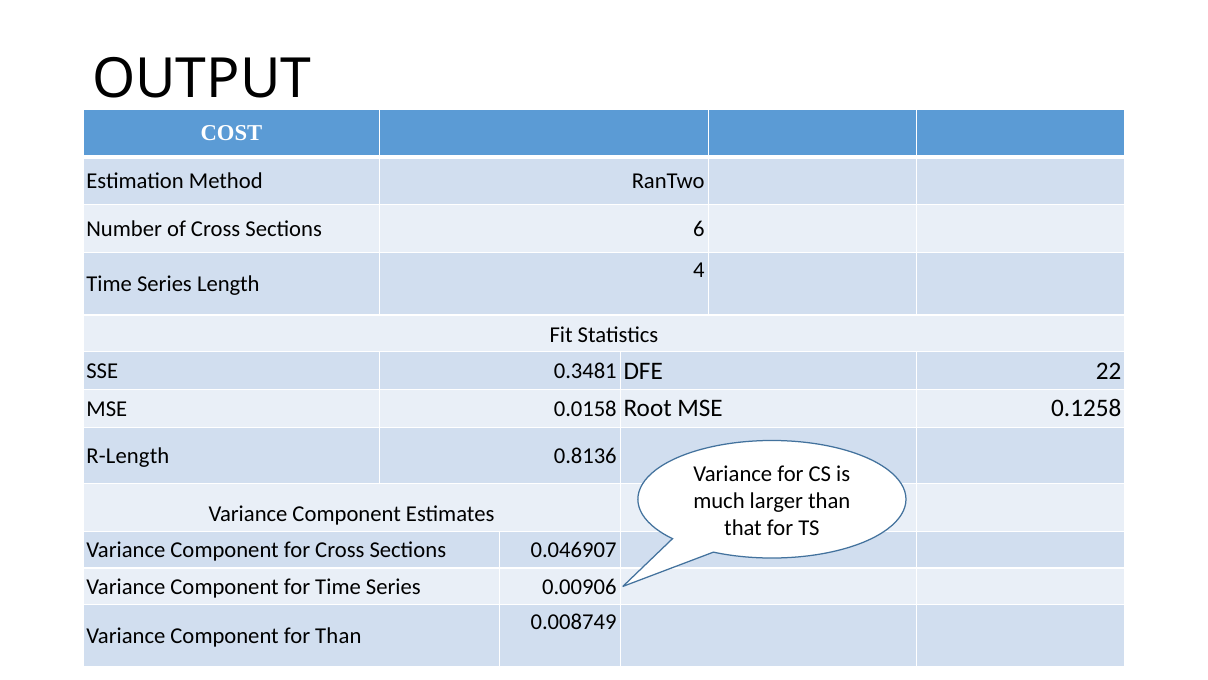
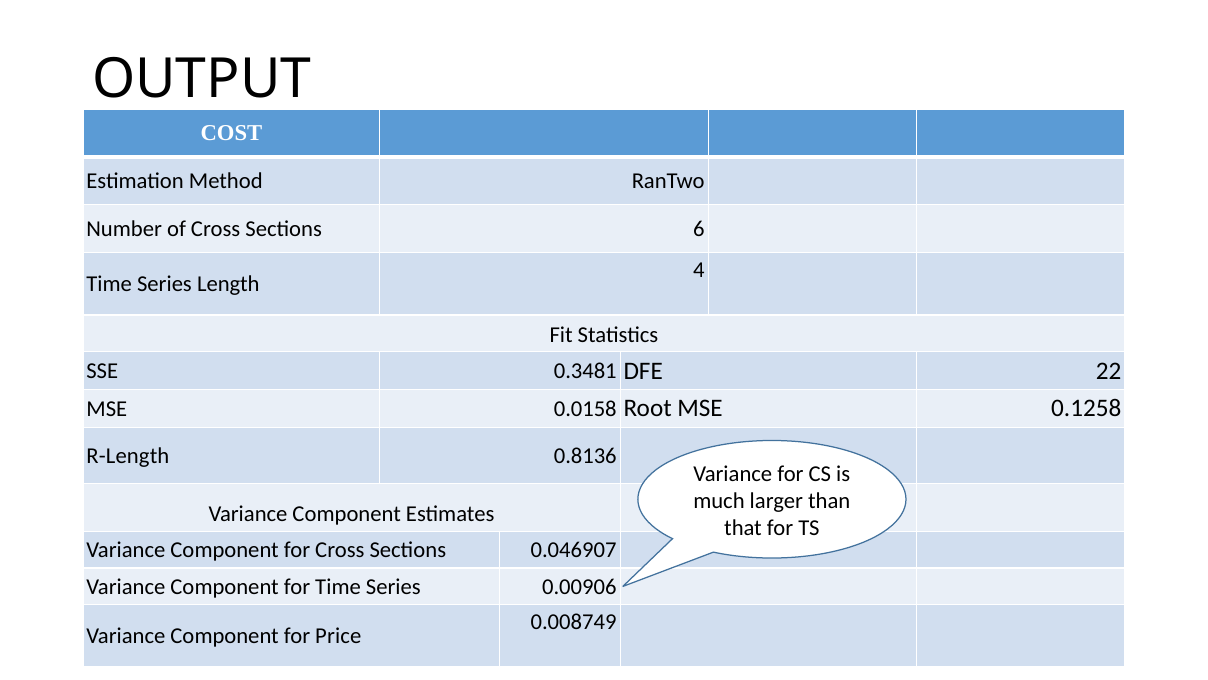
for Than: Than -> Price
